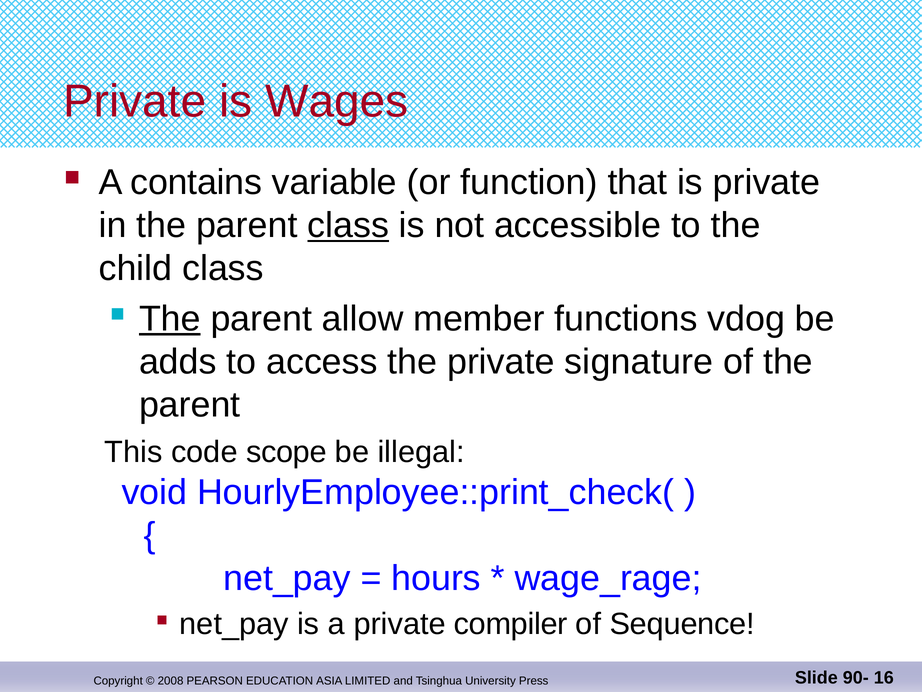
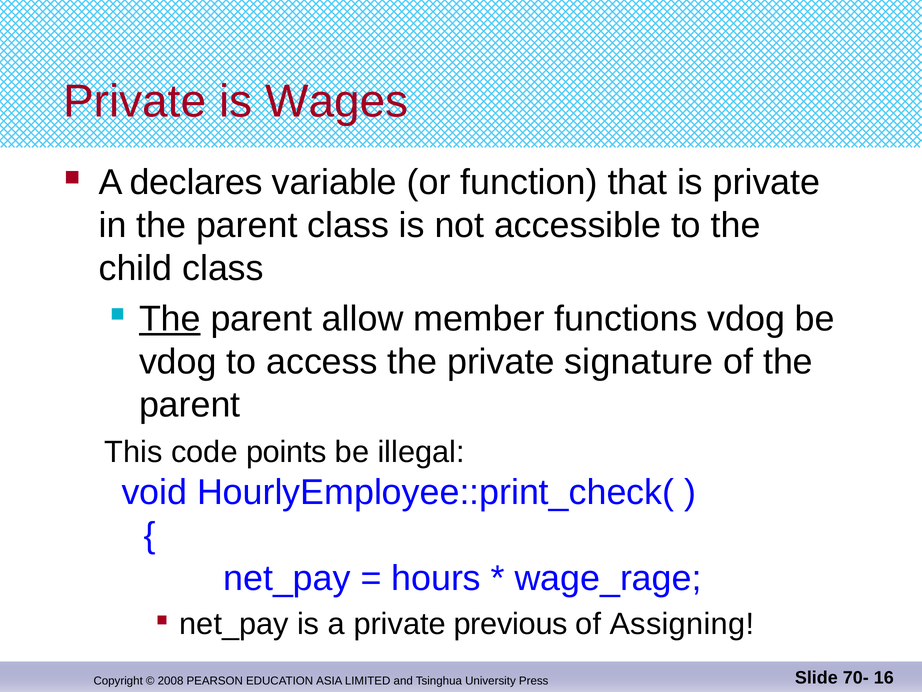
contains: contains -> declares
class at (348, 225) underline: present -> none
adds at (178, 362): adds -> vdog
scope: scope -> points
compiler: compiler -> previous
Sequence: Sequence -> Assigning
90-: 90- -> 70-
